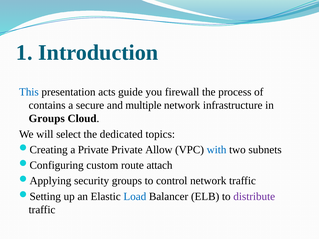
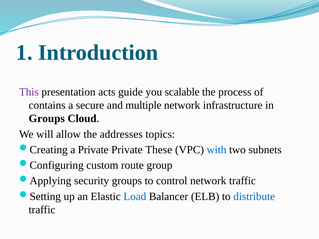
This colour: blue -> purple
firewall: firewall -> scalable
select: select -> allow
dedicated: dedicated -> addresses
Allow: Allow -> These
attach: attach -> group
distribute colour: purple -> blue
